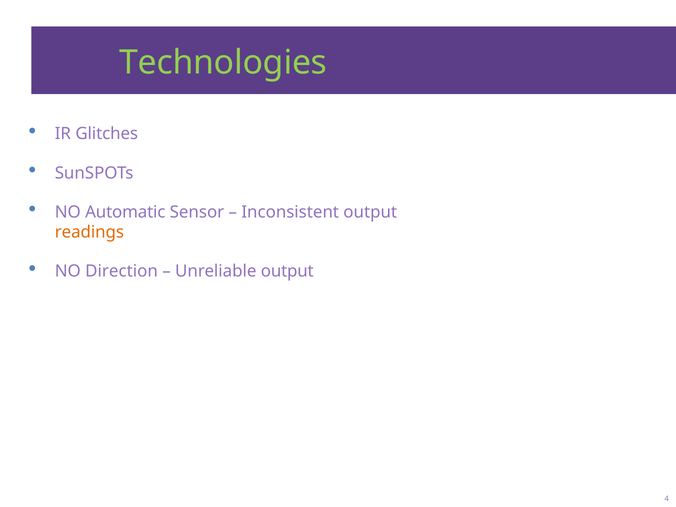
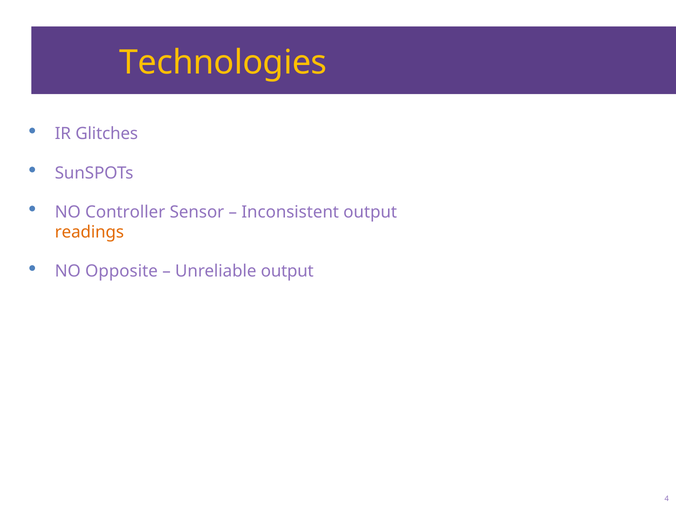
Technologies colour: light green -> yellow
Automatic: Automatic -> Controller
Direction: Direction -> Opposite
